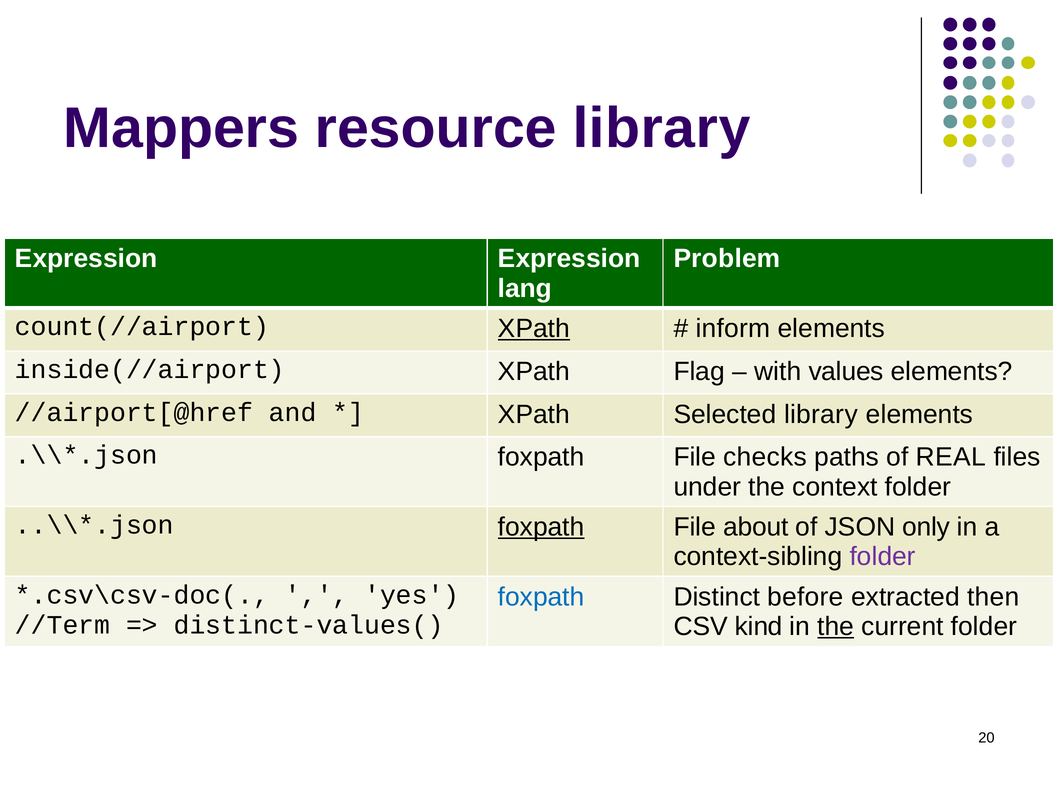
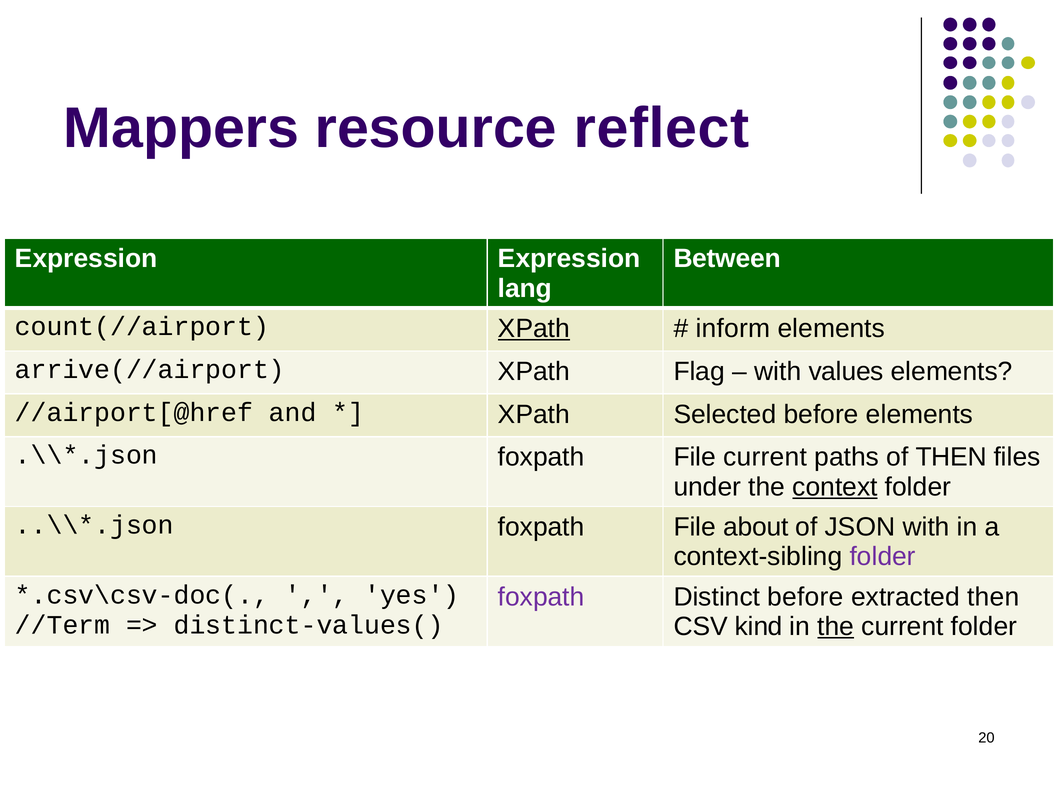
resource library: library -> reflect
Problem: Problem -> Between
inside(//airport: inside(//airport -> arrive(//airport
Selected library: library -> before
File checks: checks -> current
of REAL: REAL -> THEN
context underline: none -> present
foxpath at (541, 527) underline: present -> none
JSON only: only -> with
foxpath at (541, 597) colour: blue -> purple
